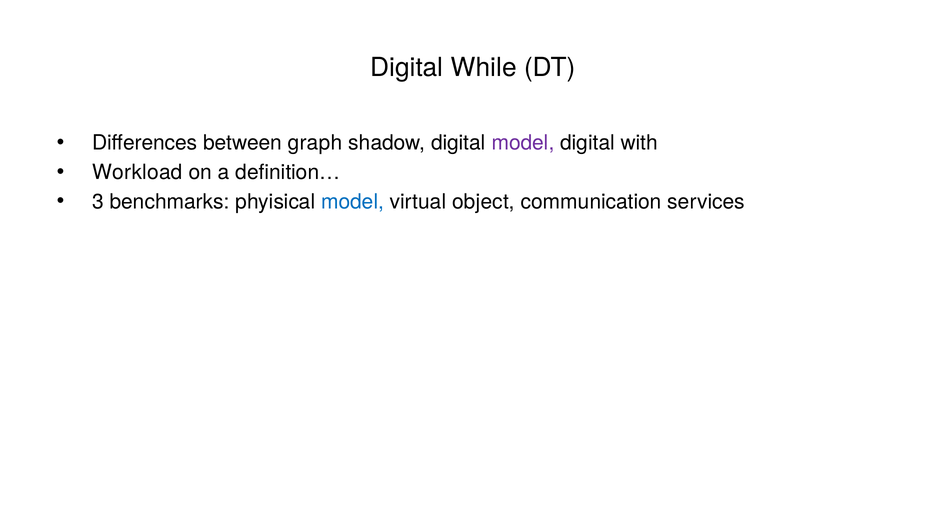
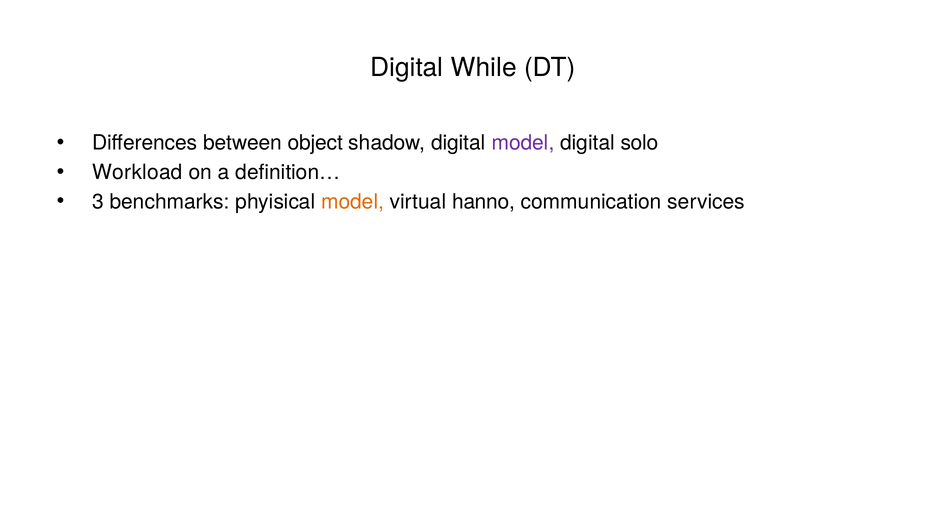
graph: graph -> object
with: with -> solo
model at (353, 202) colour: blue -> orange
object: object -> hanno
